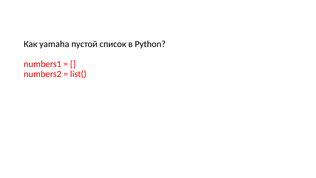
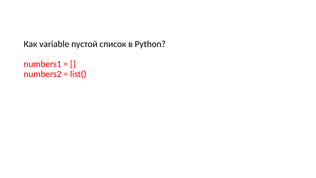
yamaha: yamaha -> variable
